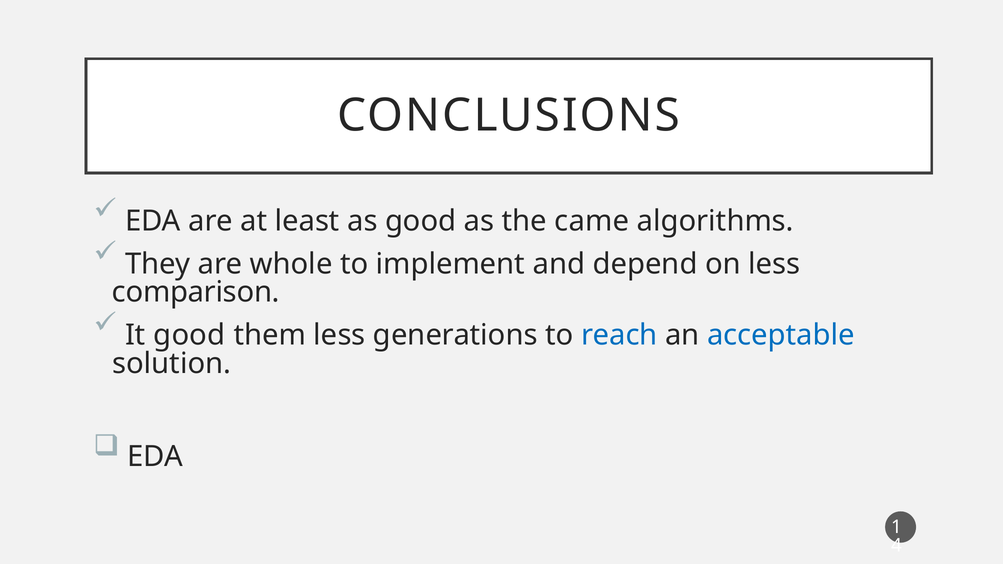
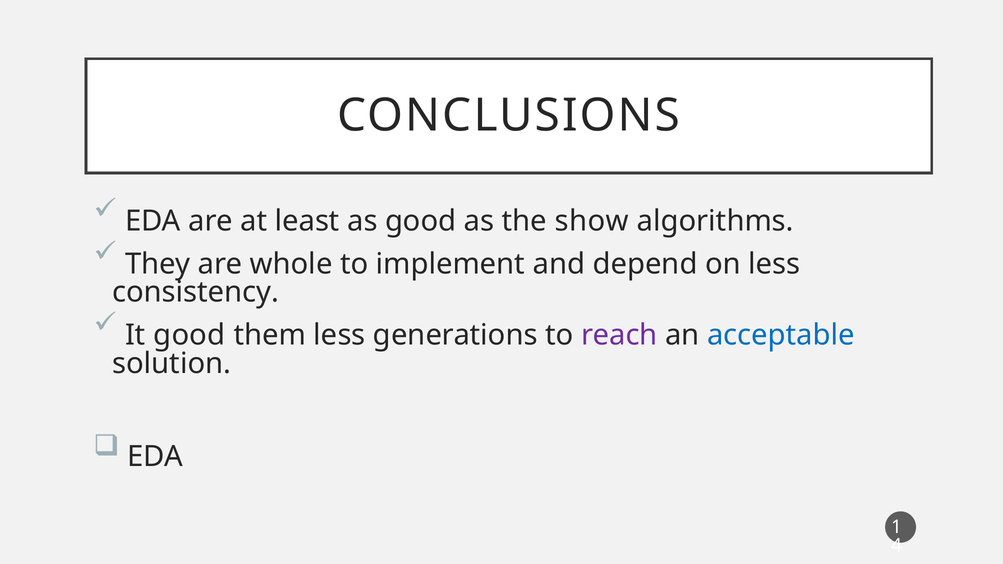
came: came -> show
comparison: comparison -> consistency
reach colour: blue -> purple
